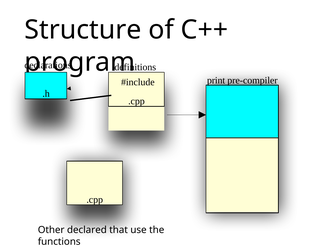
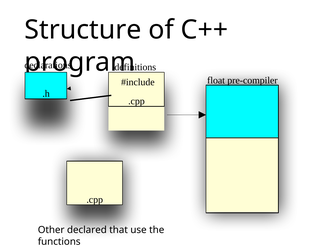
print: print -> float
